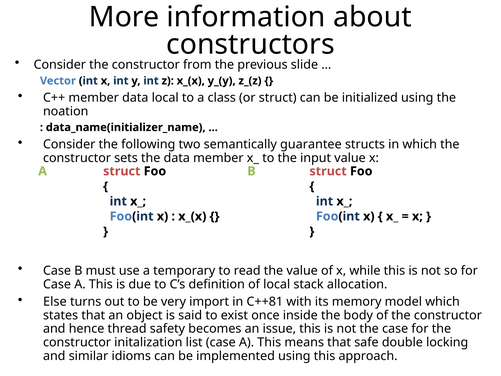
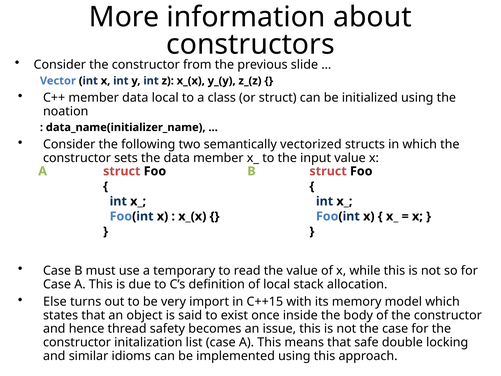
guarantee: guarantee -> vectorized
C++81: C++81 -> C++15
